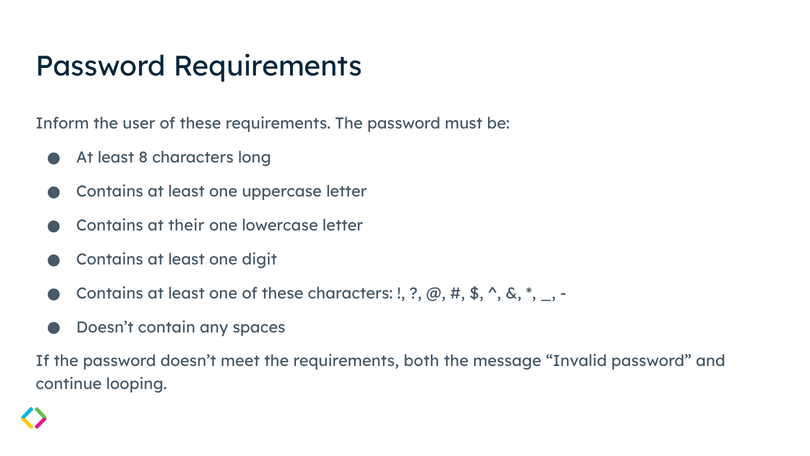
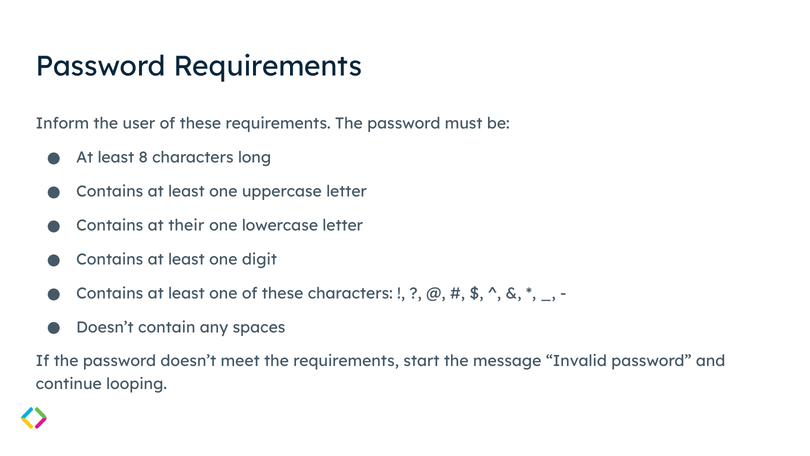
both: both -> start
